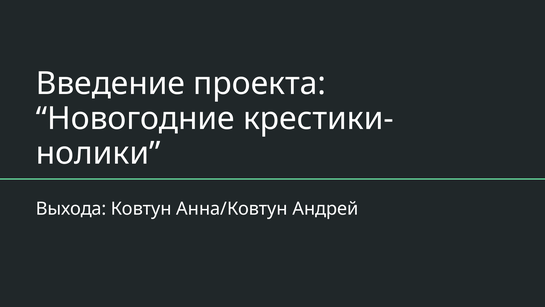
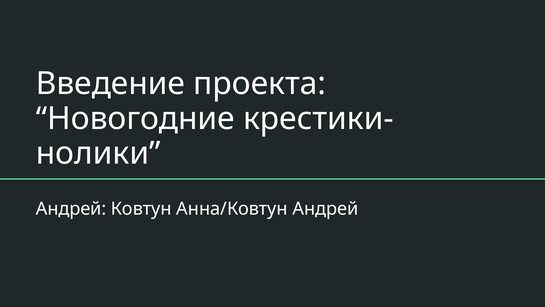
Выхода at (71, 209): Выхода -> Андрей
